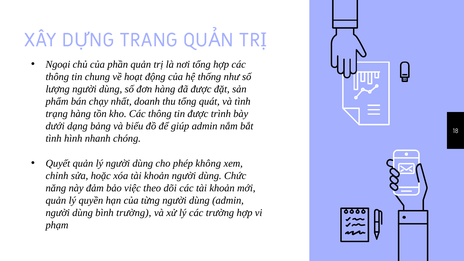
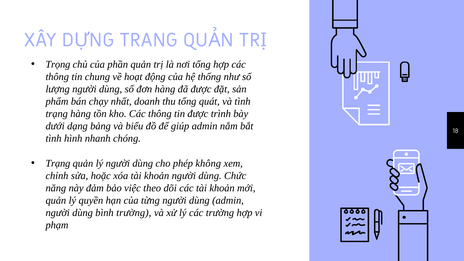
Ngoại: Ngoại -> Trọng
Quyết at (58, 163): Quyết -> Trạng
